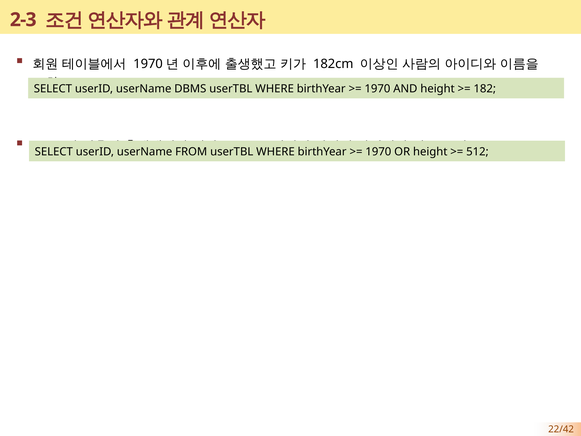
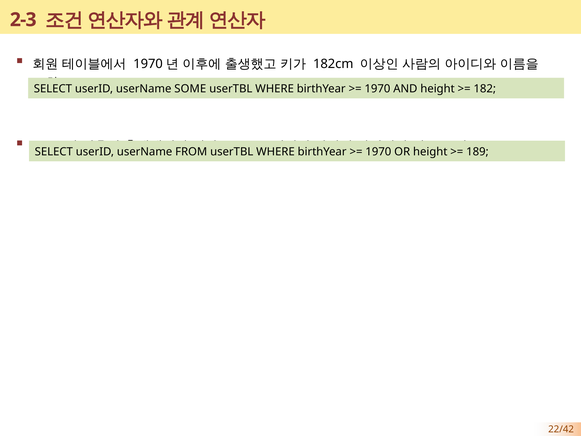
DBMS: DBMS -> SOME
512: 512 -> 189
